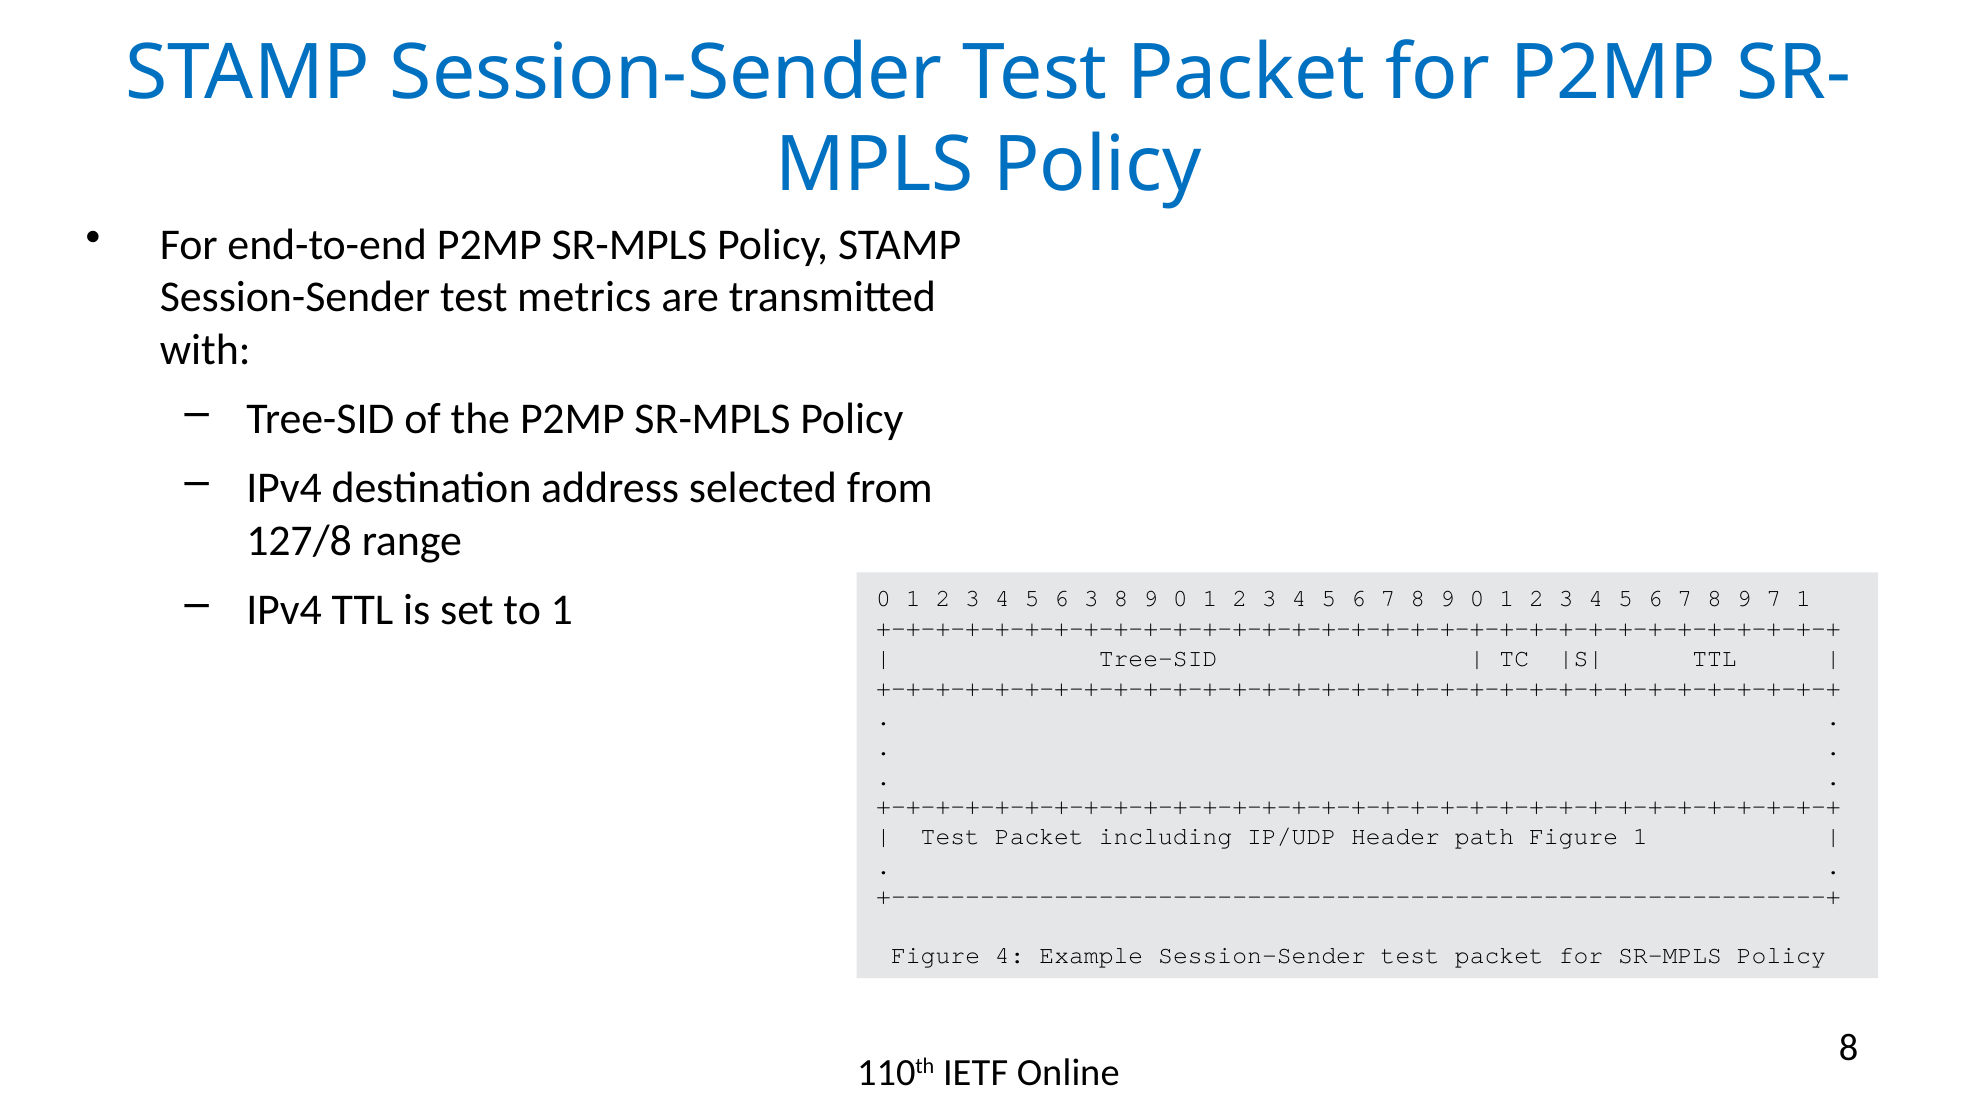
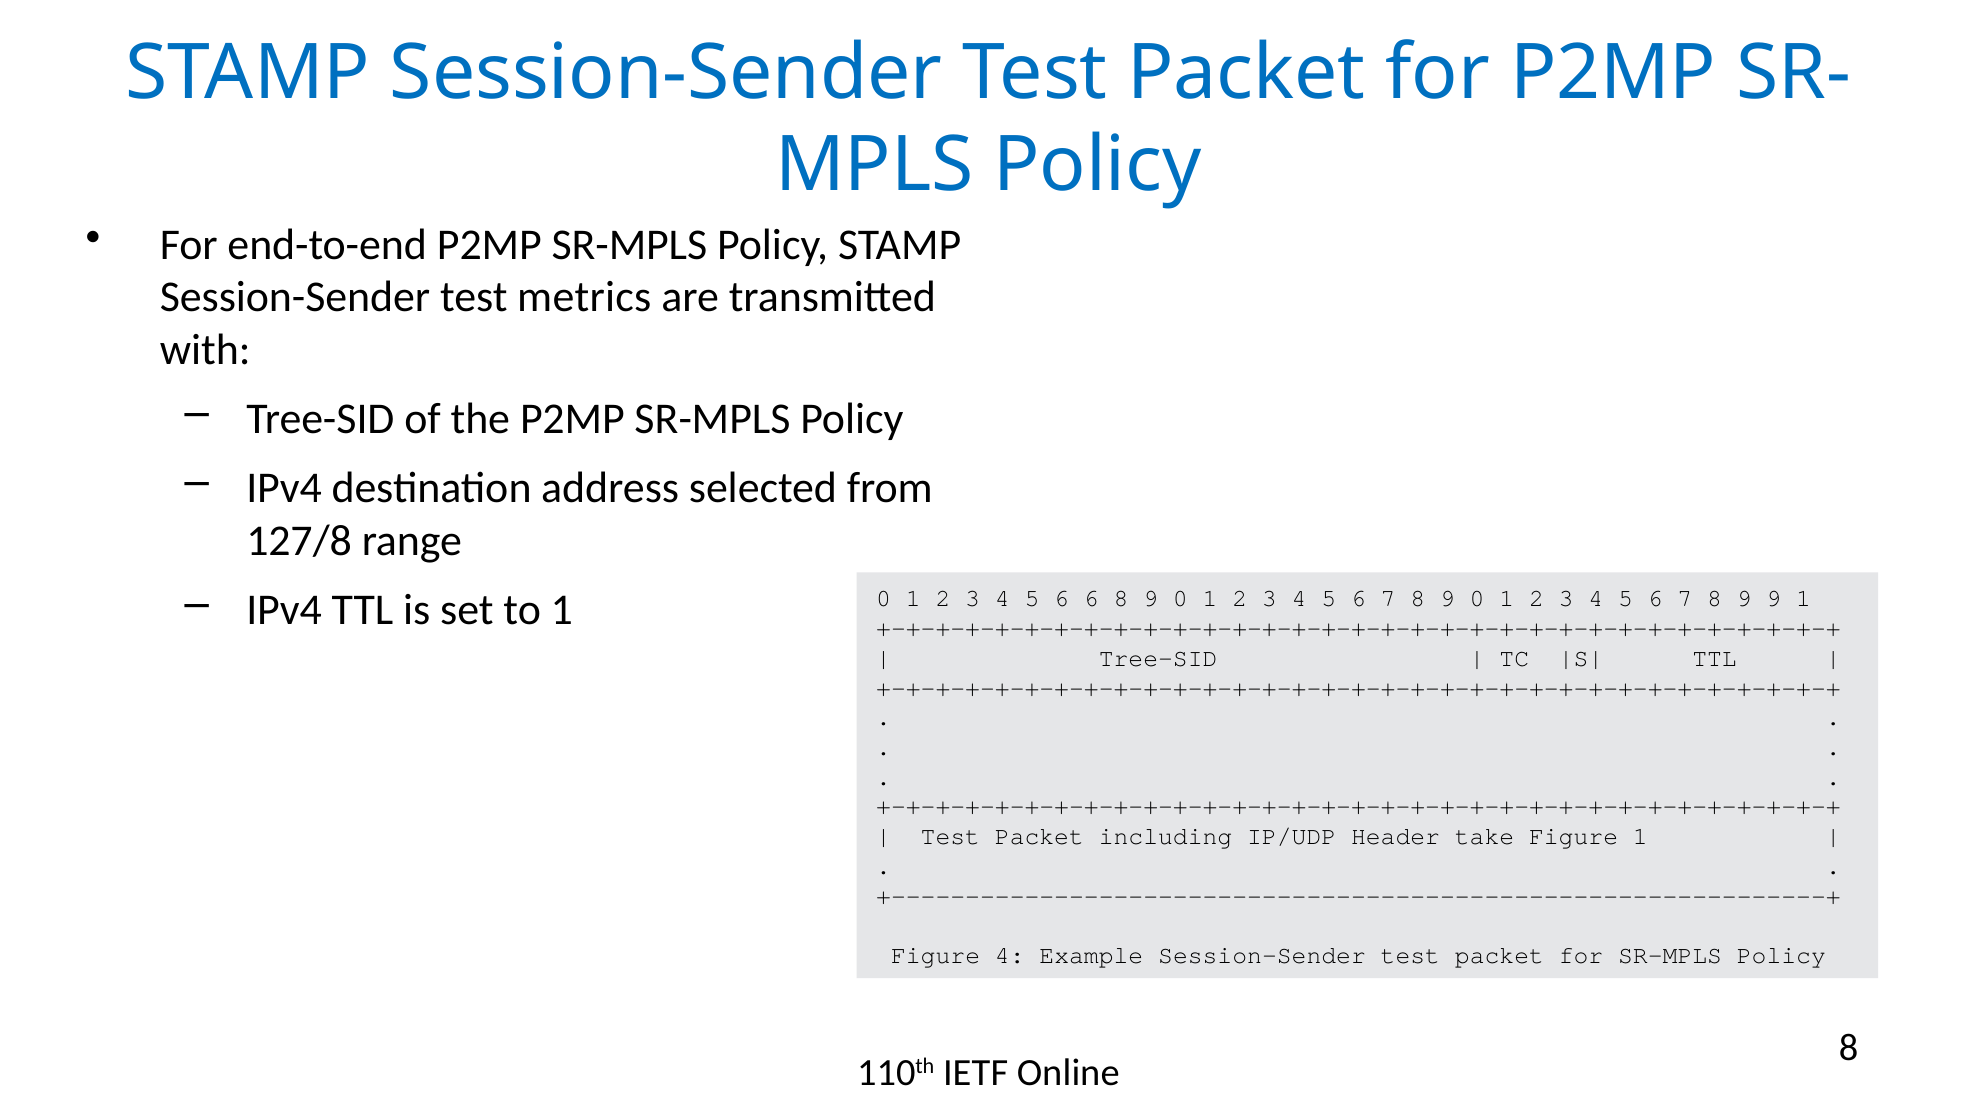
6 3: 3 -> 6
9 7: 7 -> 9
path: path -> take
